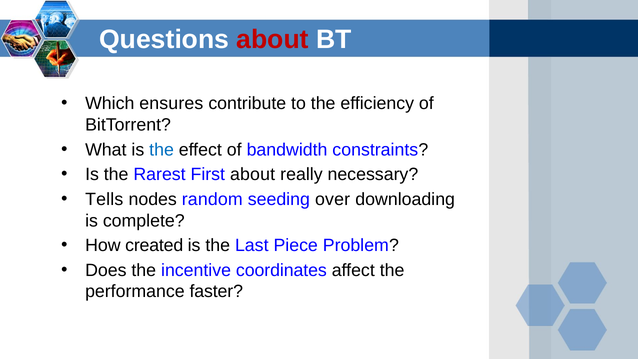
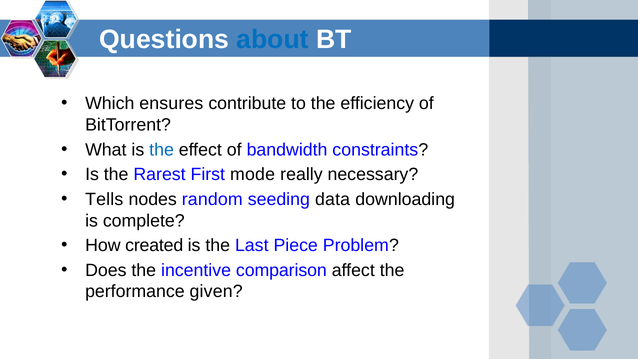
about at (273, 40) colour: red -> blue
First about: about -> mode
over: over -> data
coordinates: coordinates -> comparison
faster: faster -> given
